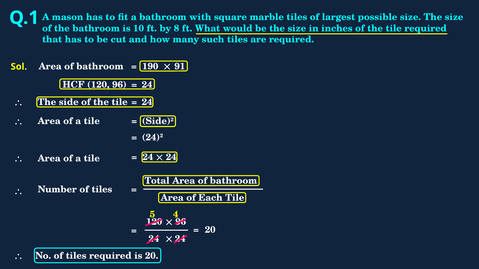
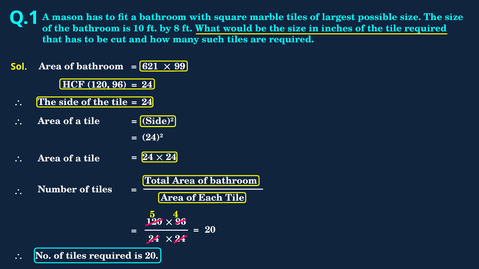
190: 190 -> 621
91: 91 -> 99
